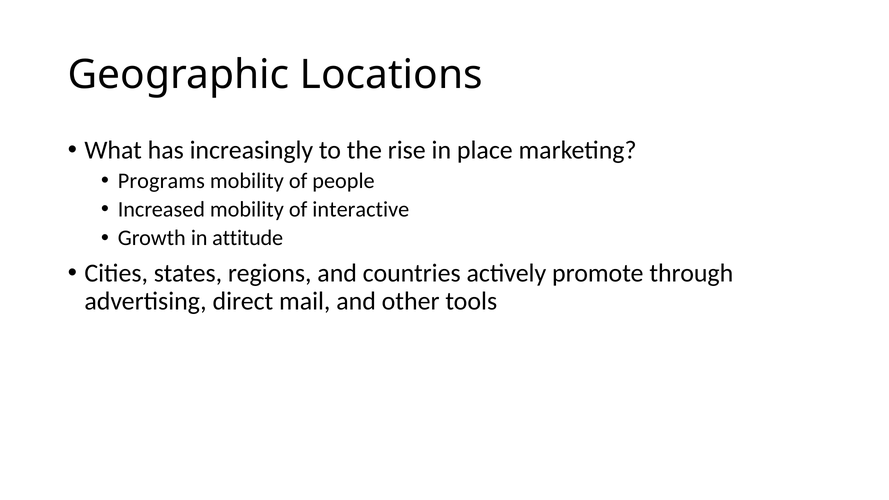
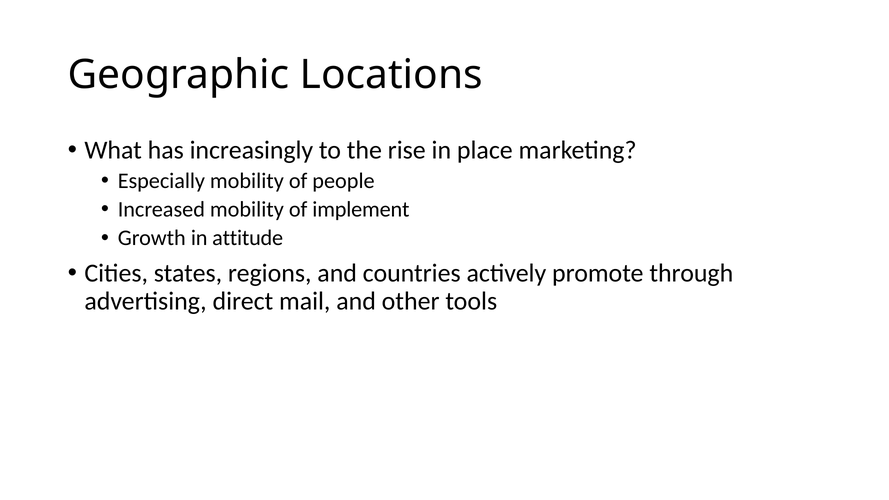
Programs: Programs -> Especially
interactive: interactive -> implement
